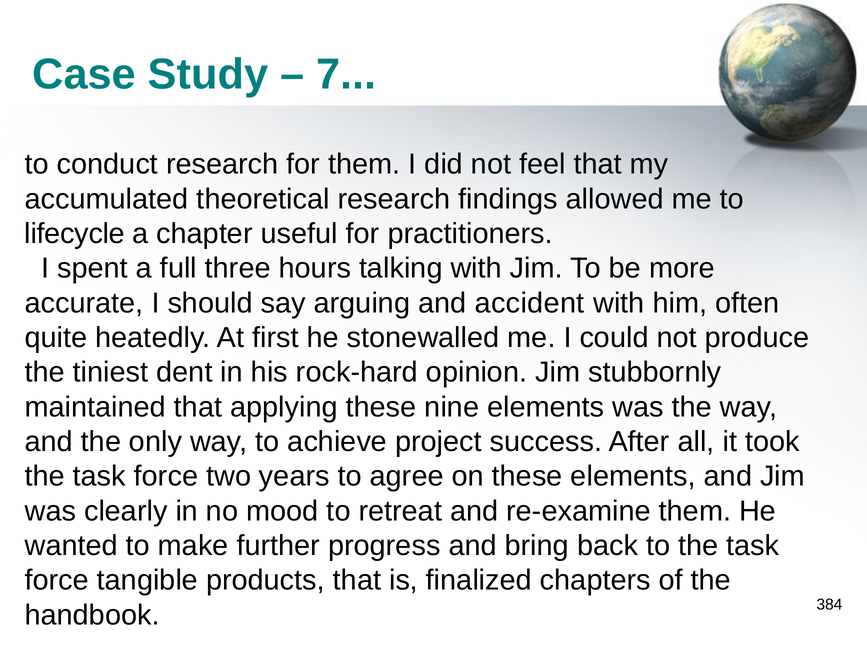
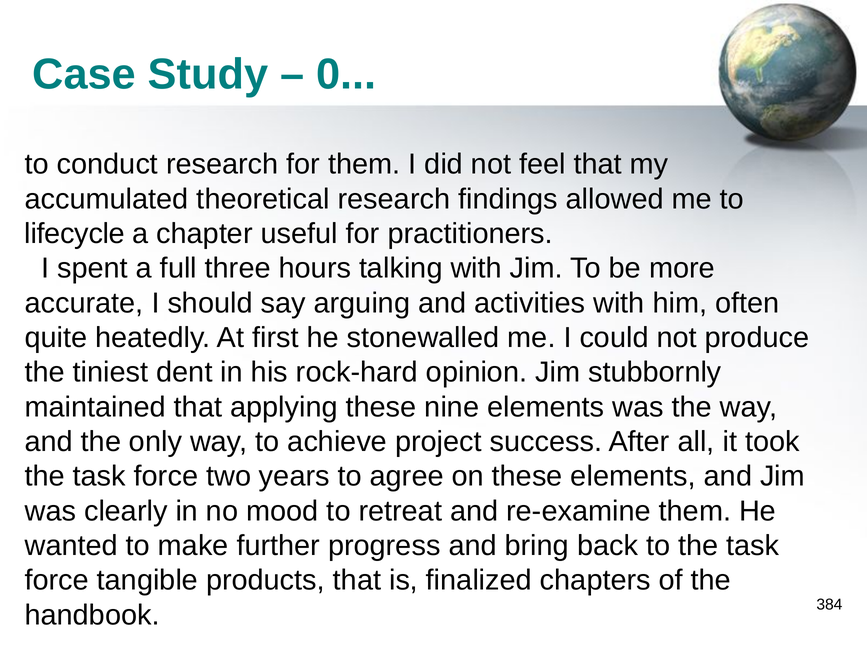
7: 7 -> 0
accident: accident -> activities
